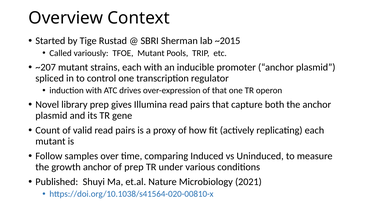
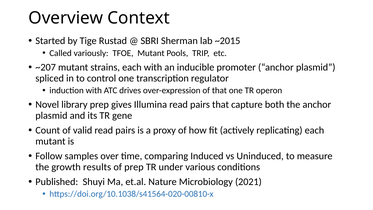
growth anchor: anchor -> results
